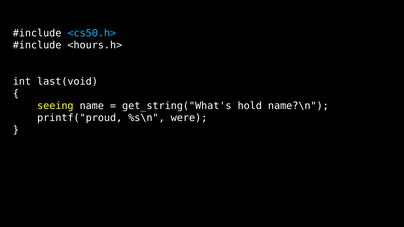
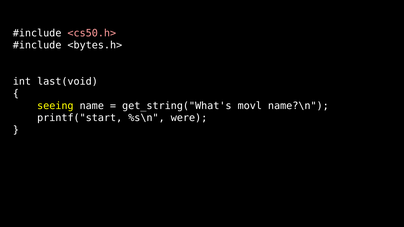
<cs50.h> colour: light blue -> pink
<hours.h>: <hours.h> -> <bytes.h>
hold: hold -> movl
printf("proud: printf("proud -> printf("start
